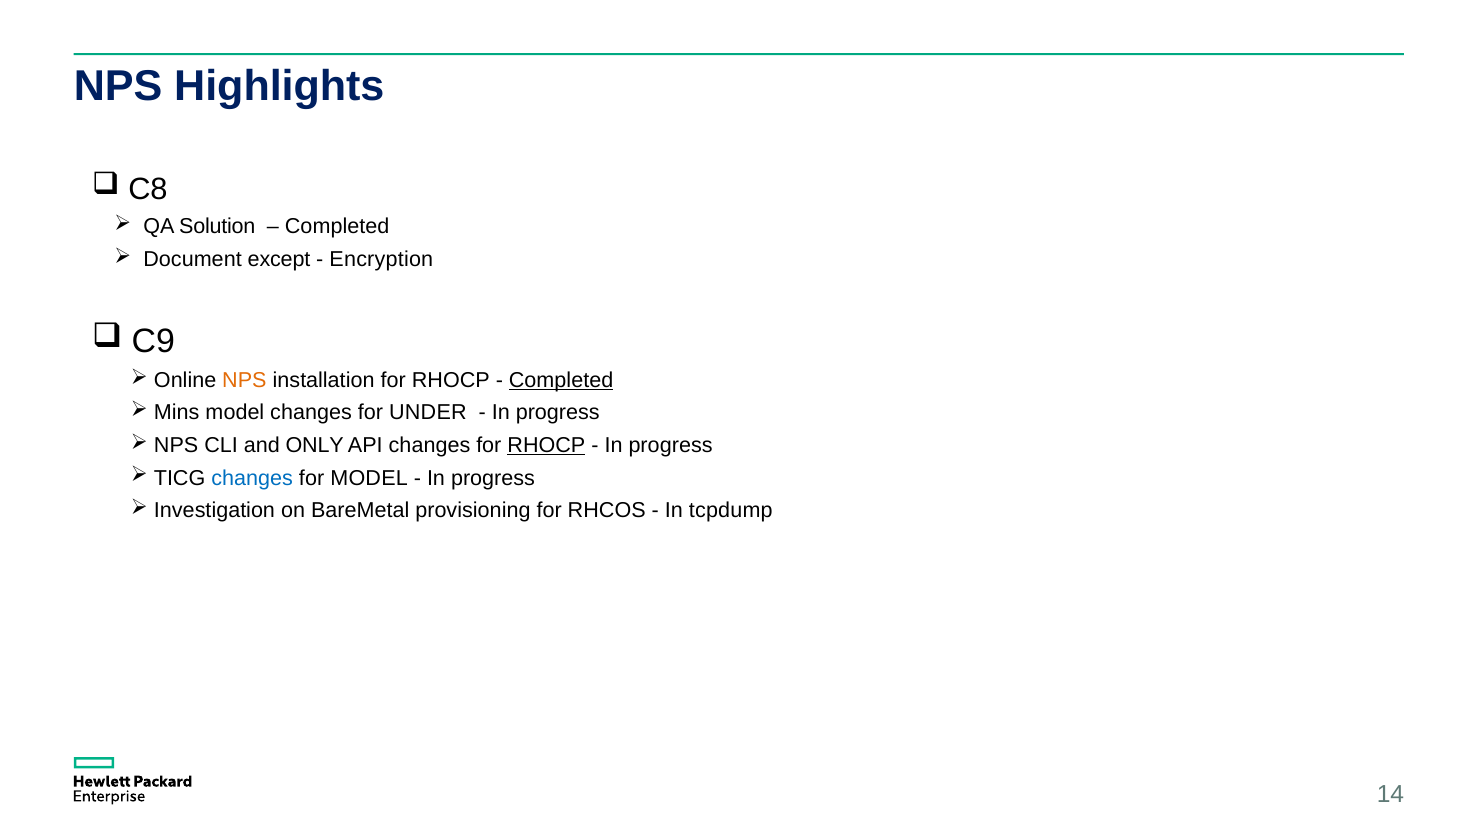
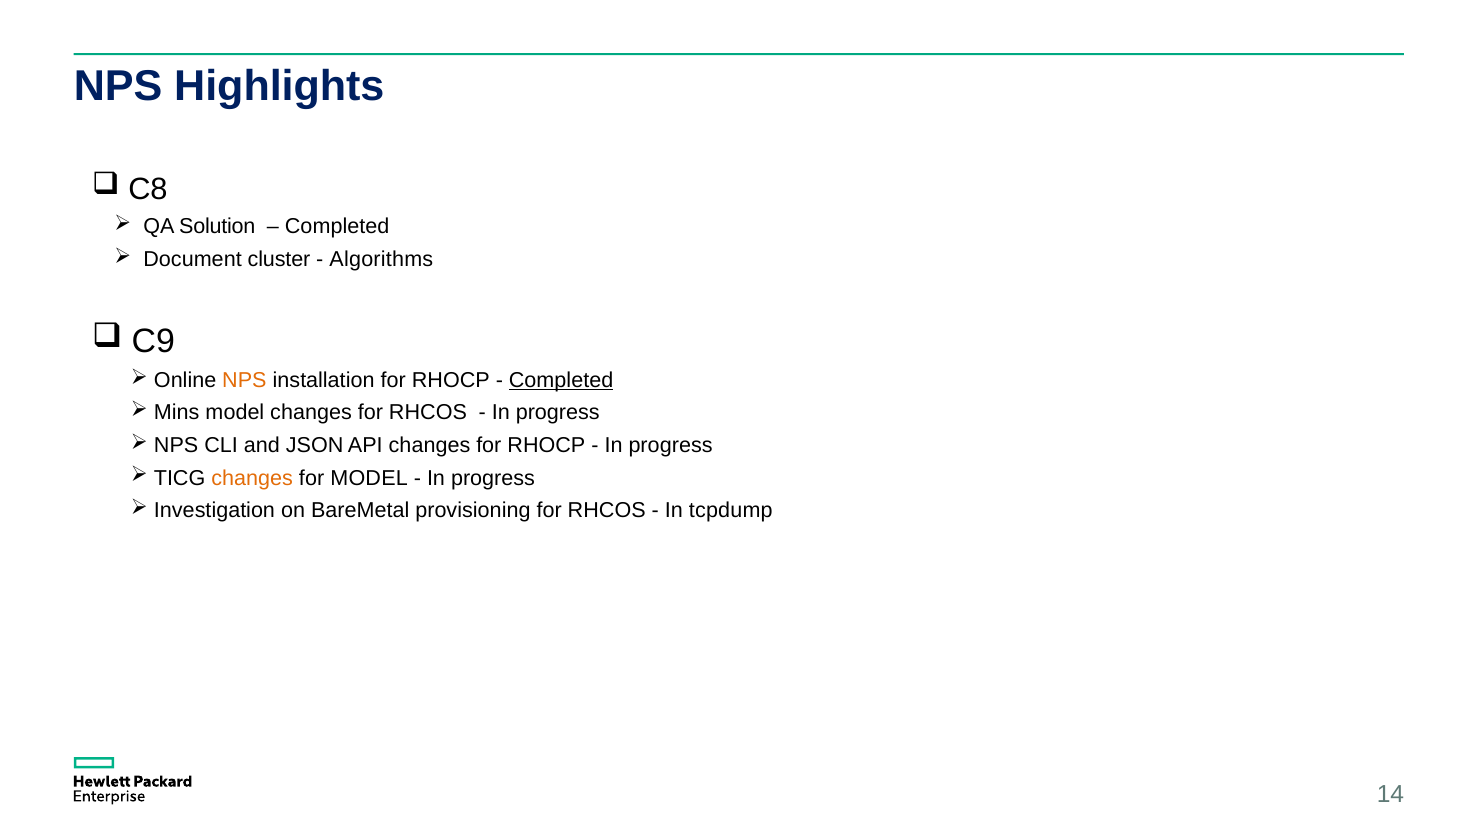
except: except -> cluster
Encryption: Encryption -> Algorithms
changes for UNDER: UNDER -> RHCOS
ONLY: ONLY -> JSON
RHOCP at (546, 446) underline: present -> none
changes at (252, 478) colour: blue -> orange
